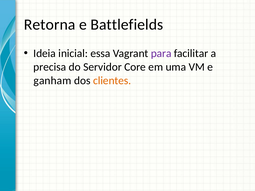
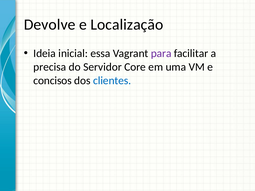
Retorna: Retorna -> Devolve
Battlefields: Battlefields -> Localização
ganham: ganham -> concisos
clientes colour: orange -> blue
